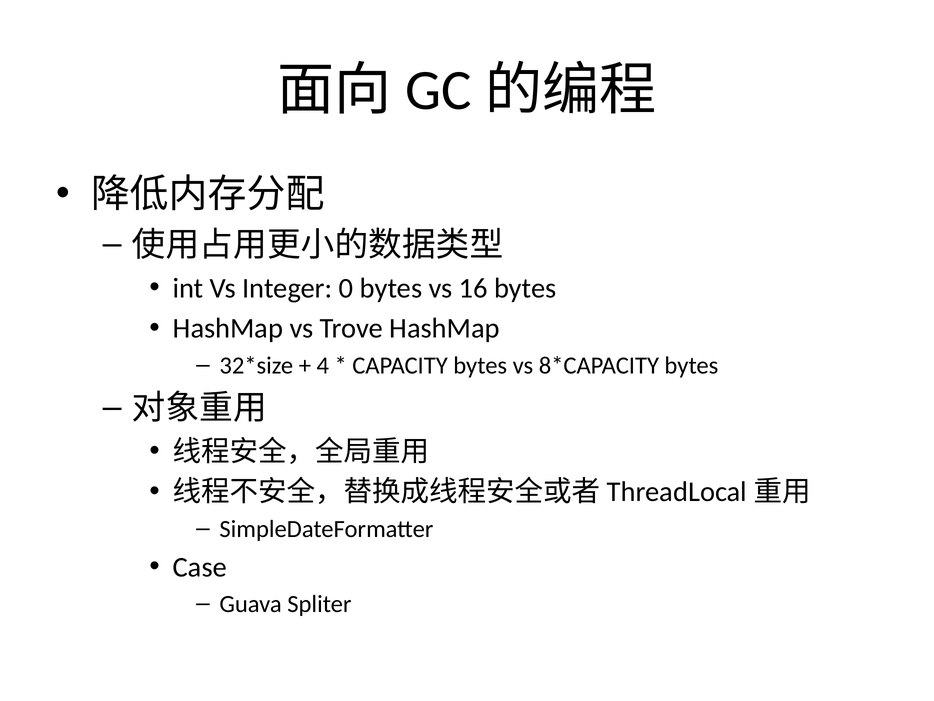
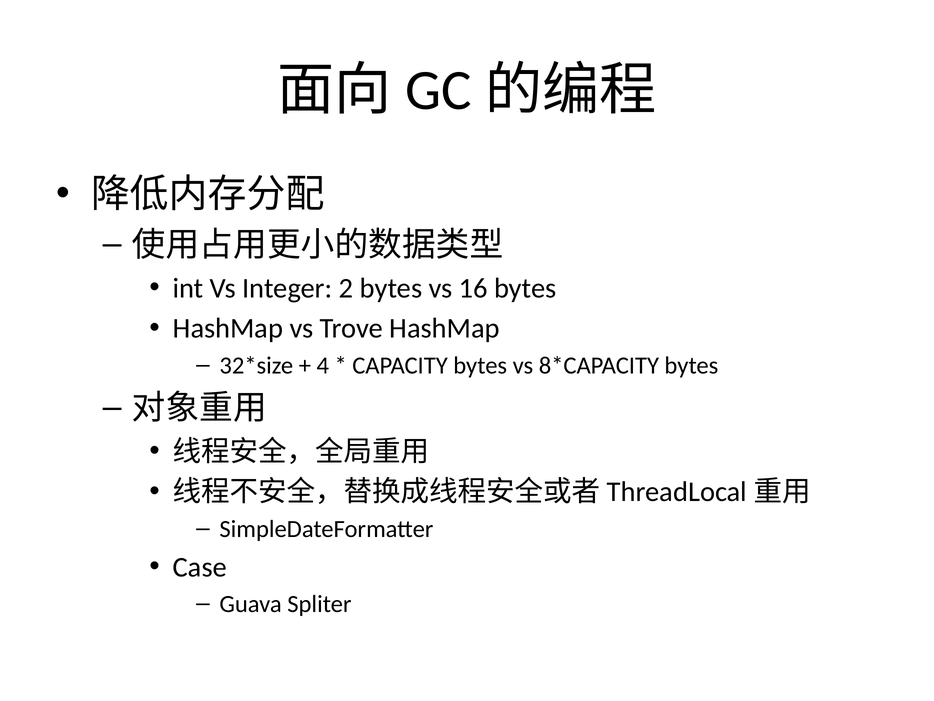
0: 0 -> 2
